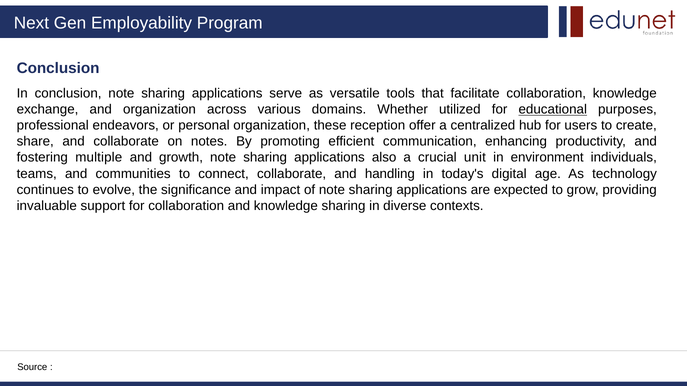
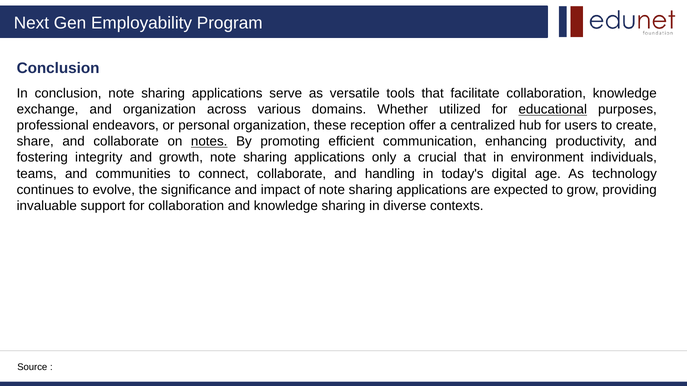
notes underline: none -> present
multiple: multiple -> integrity
also: also -> only
crucial unit: unit -> that
